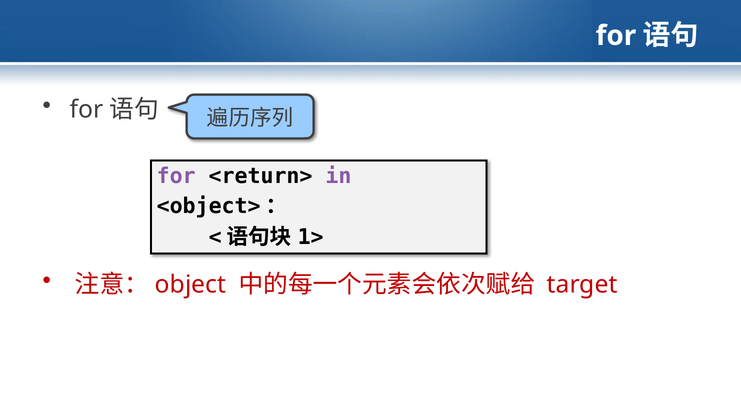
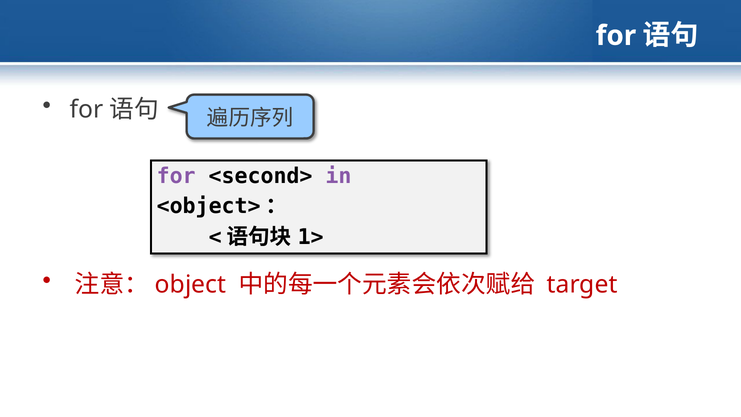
<return>: <return> -> <second>
